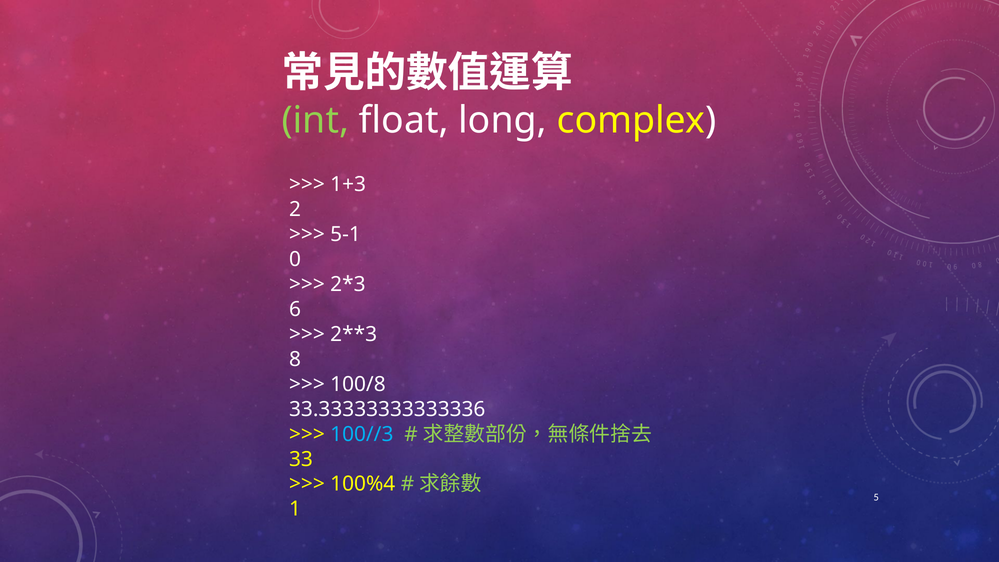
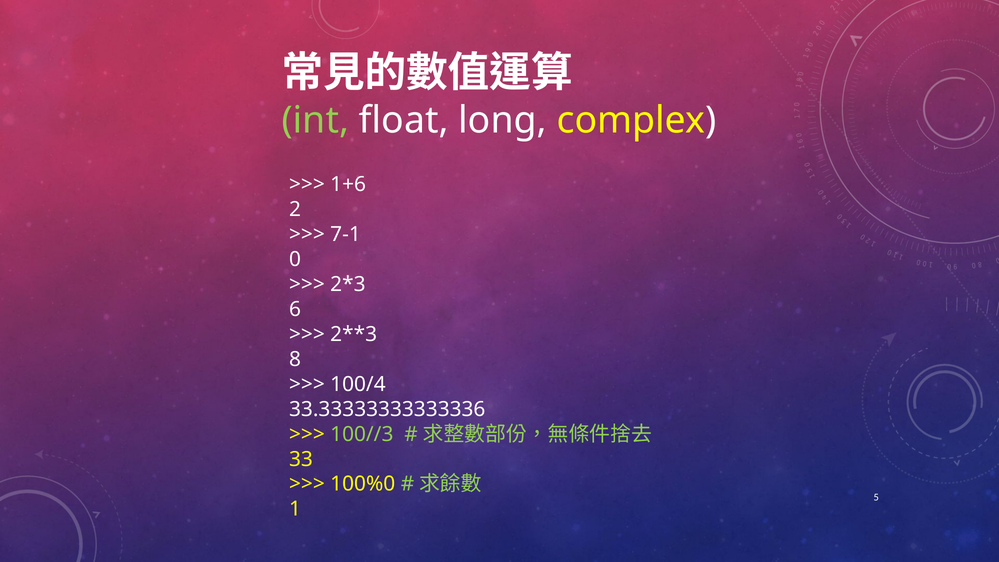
1+3: 1+3 -> 1+6
5-1: 5-1 -> 7-1
100/8: 100/8 -> 100/4
100//3 colour: light blue -> light green
100%4: 100%4 -> 100%0
